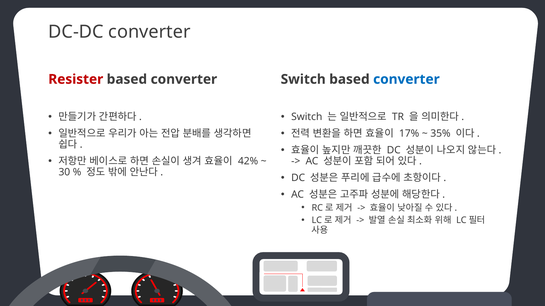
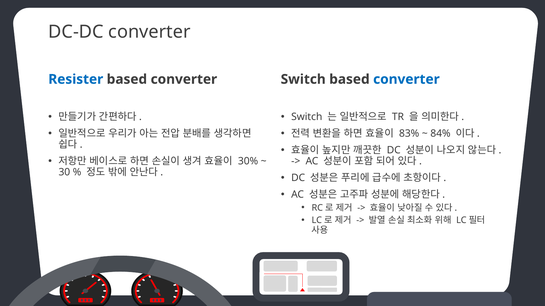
Resister colour: red -> blue
17%: 17% -> 83%
35%: 35% -> 84%
42%: 42% -> 30%
